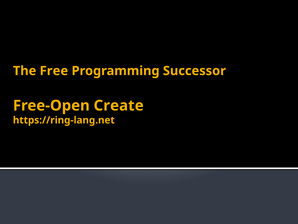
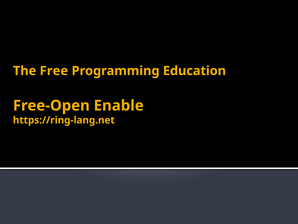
Successor: Successor -> Education
Create: Create -> Enable
